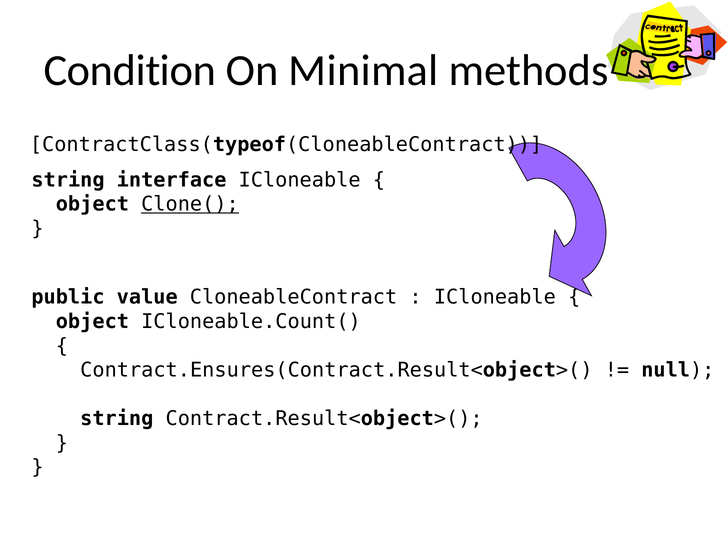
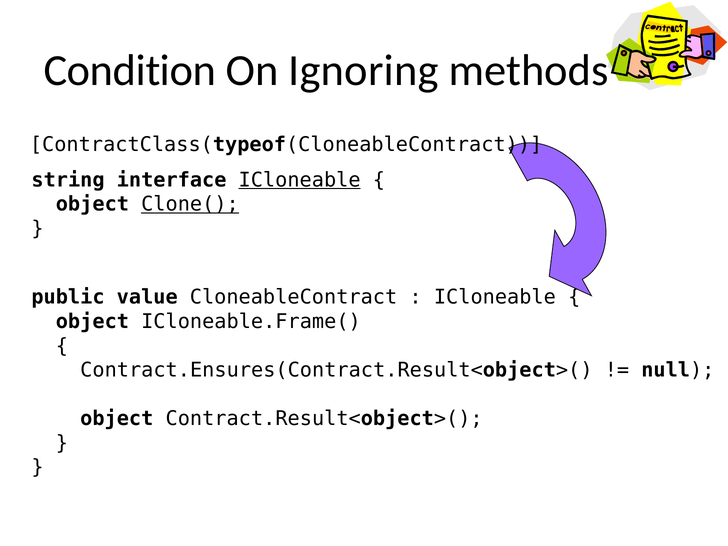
Minimal: Minimal -> Ignoring
ICloneable at (300, 180) underline: none -> present
ICloneable.Count(: ICloneable.Count( -> ICloneable.Frame(
string at (117, 419): string -> object
